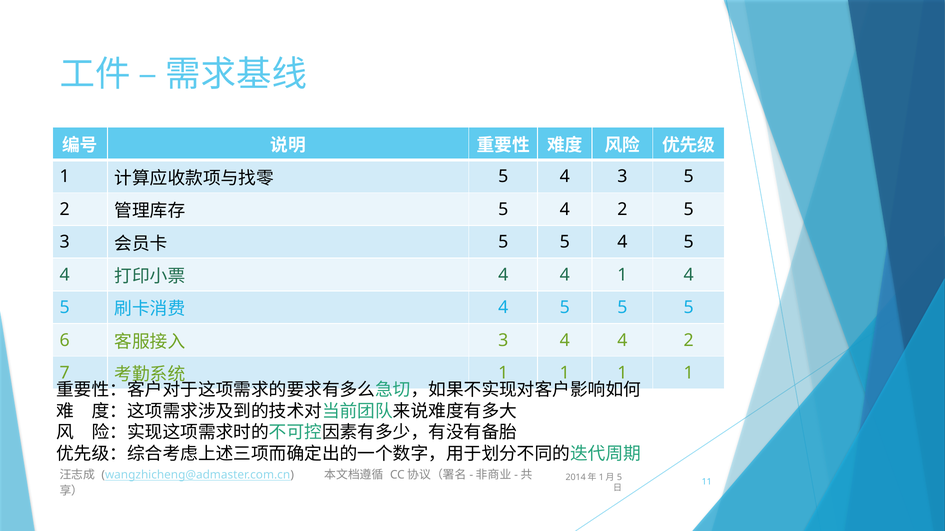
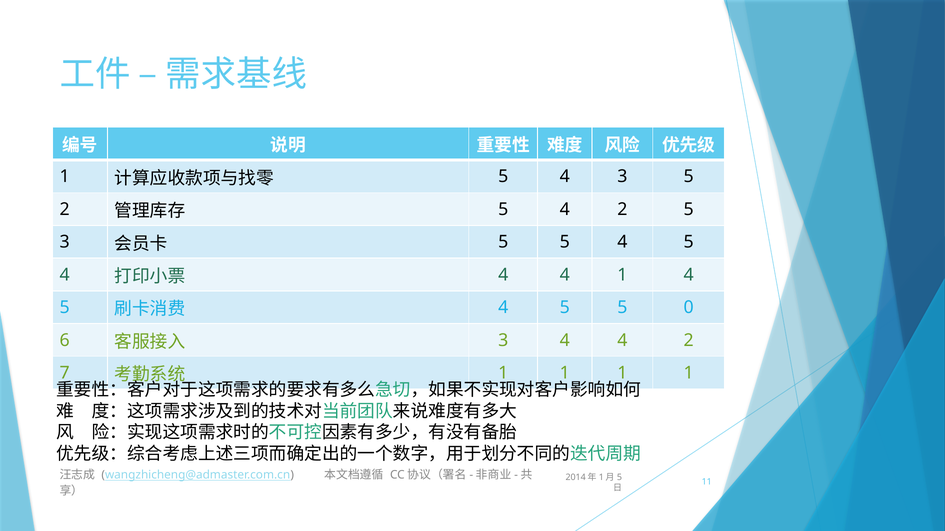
5 5 5: 5 -> 0
